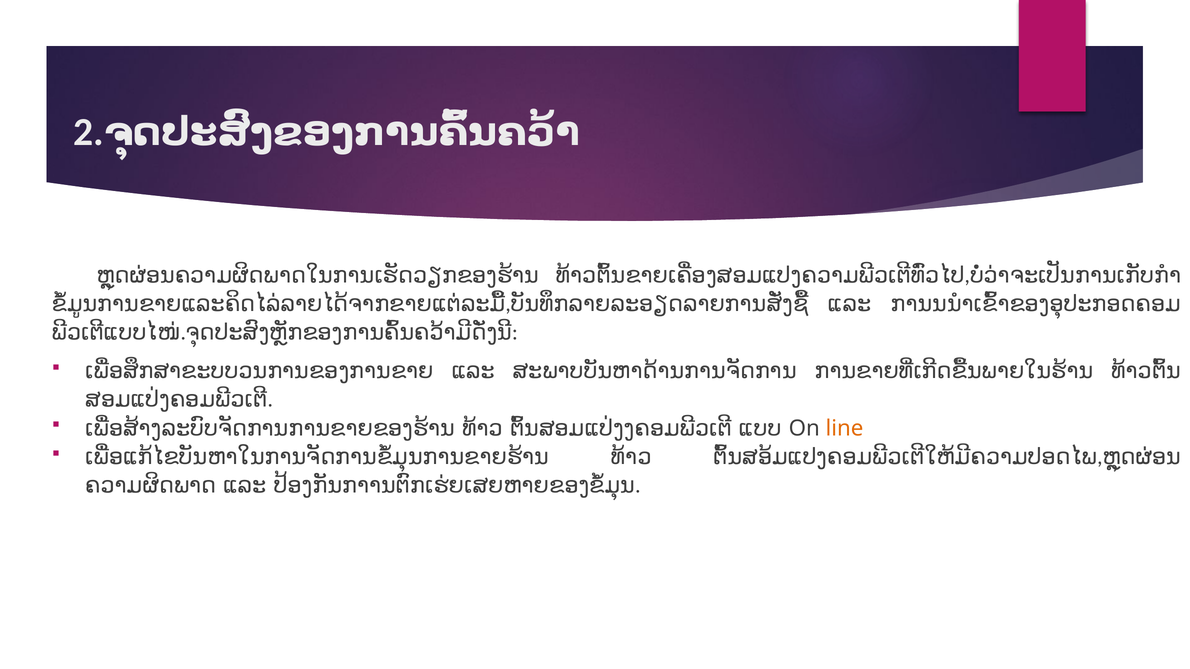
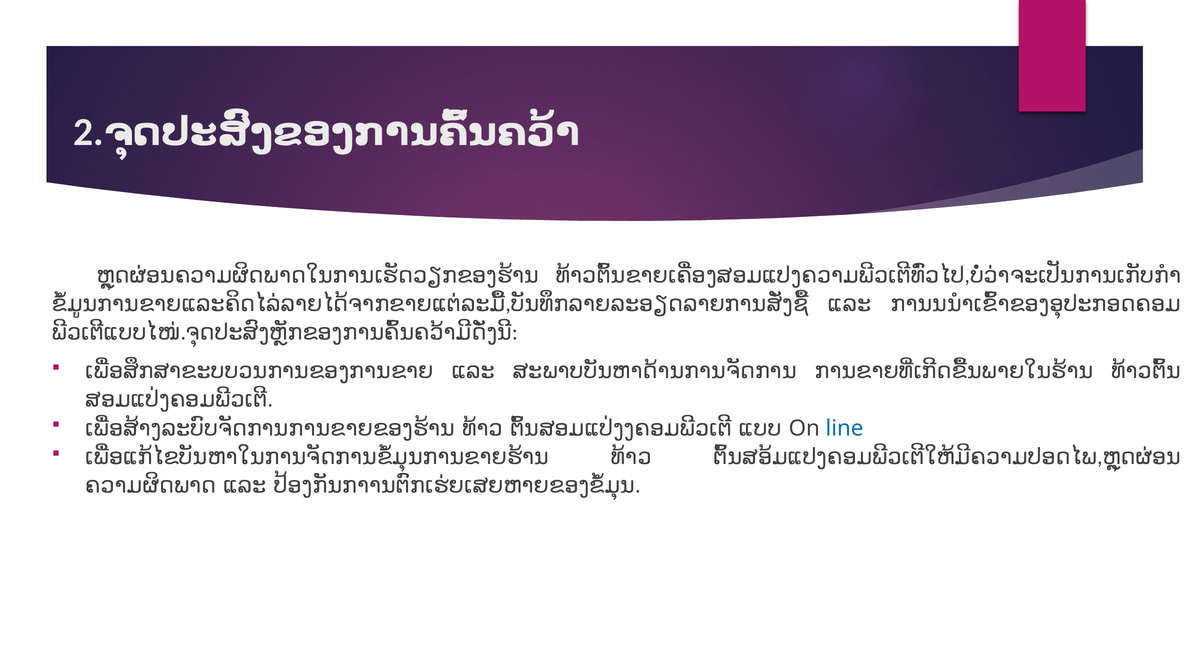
line colour: orange -> blue
